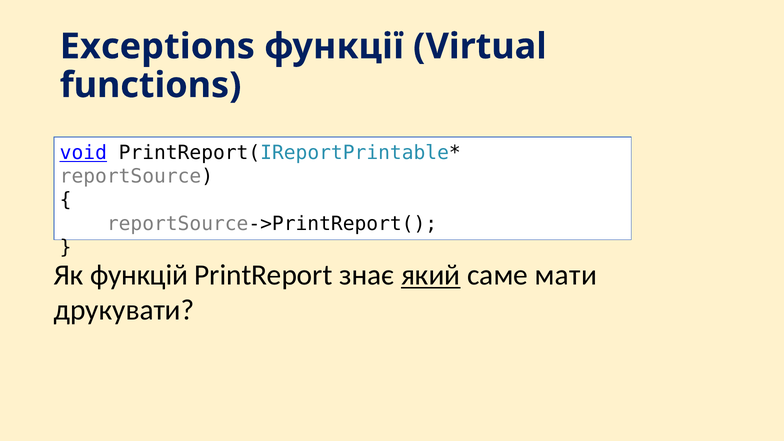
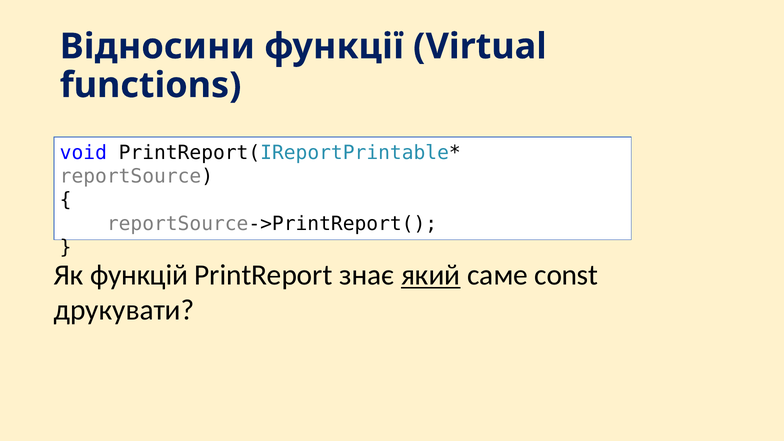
Exceptions: Exceptions -> Відносини
void underline: present -> none
мати: мати -> const
